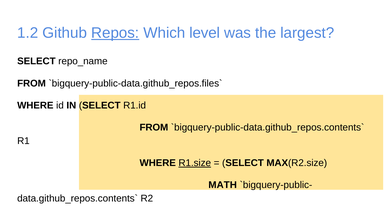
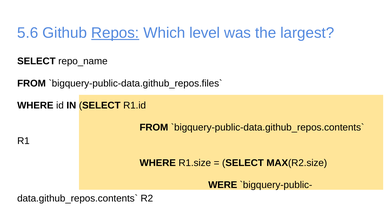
1.2: 1.2 -> 5.6
R1.size underline: present -> none
MATH: MATH -> WERE
